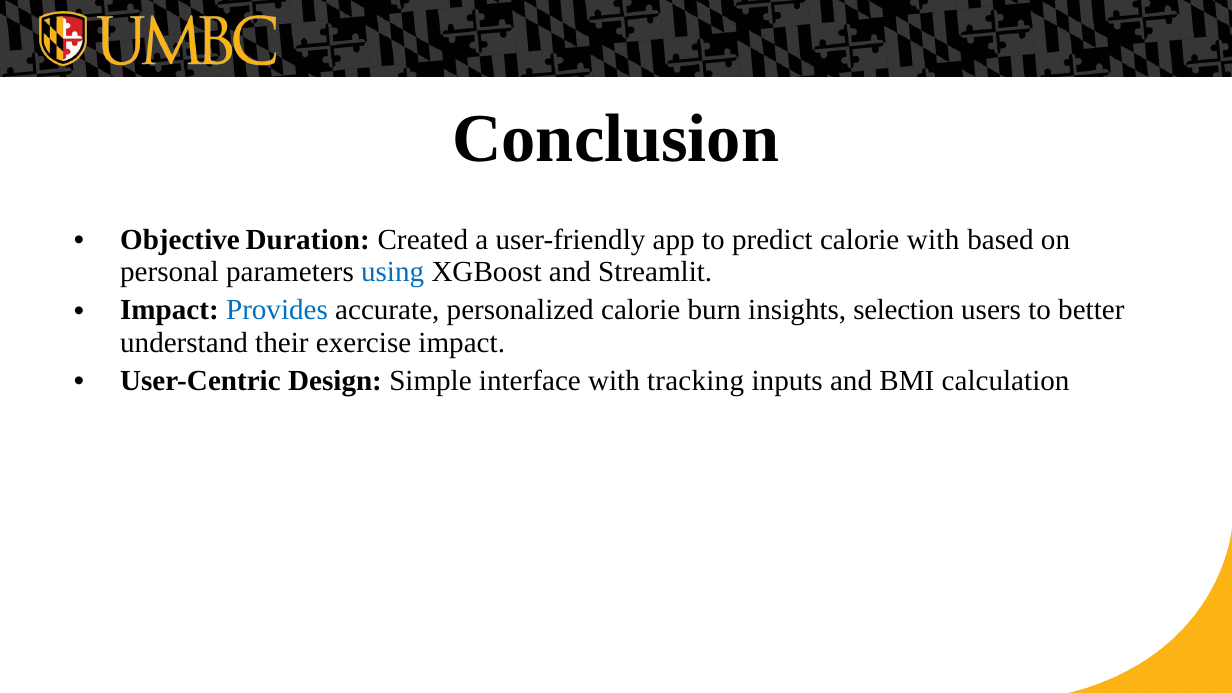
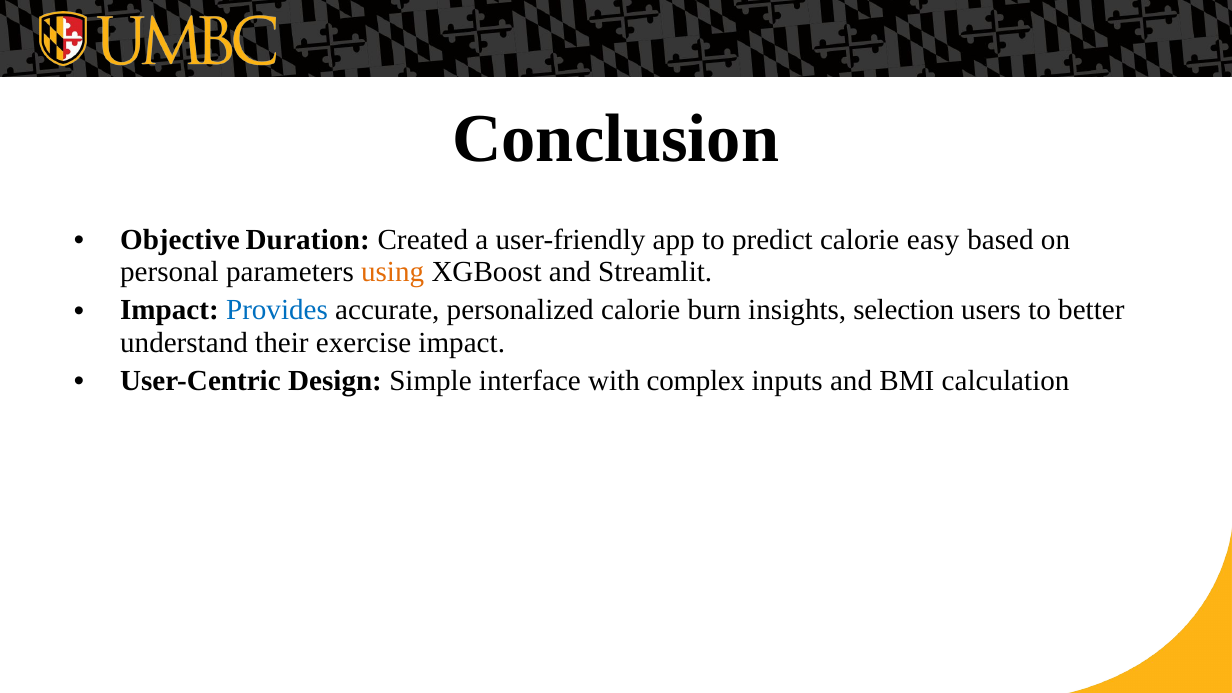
calorie with: with -> easy
using colour: blue -> orange
tracking: tracking -> complex
